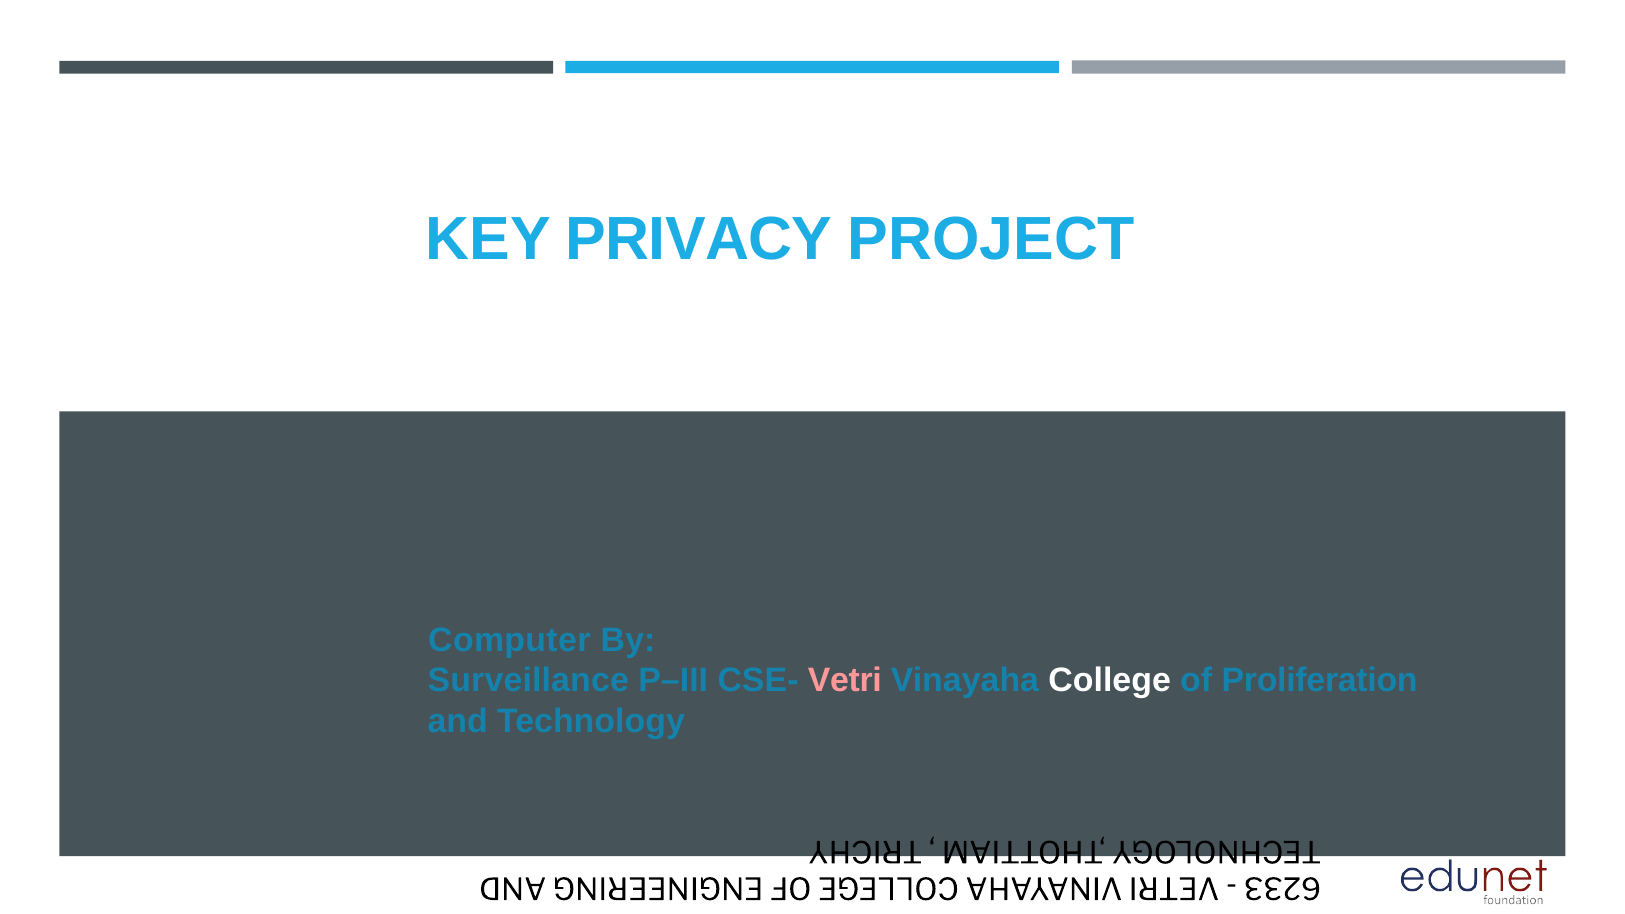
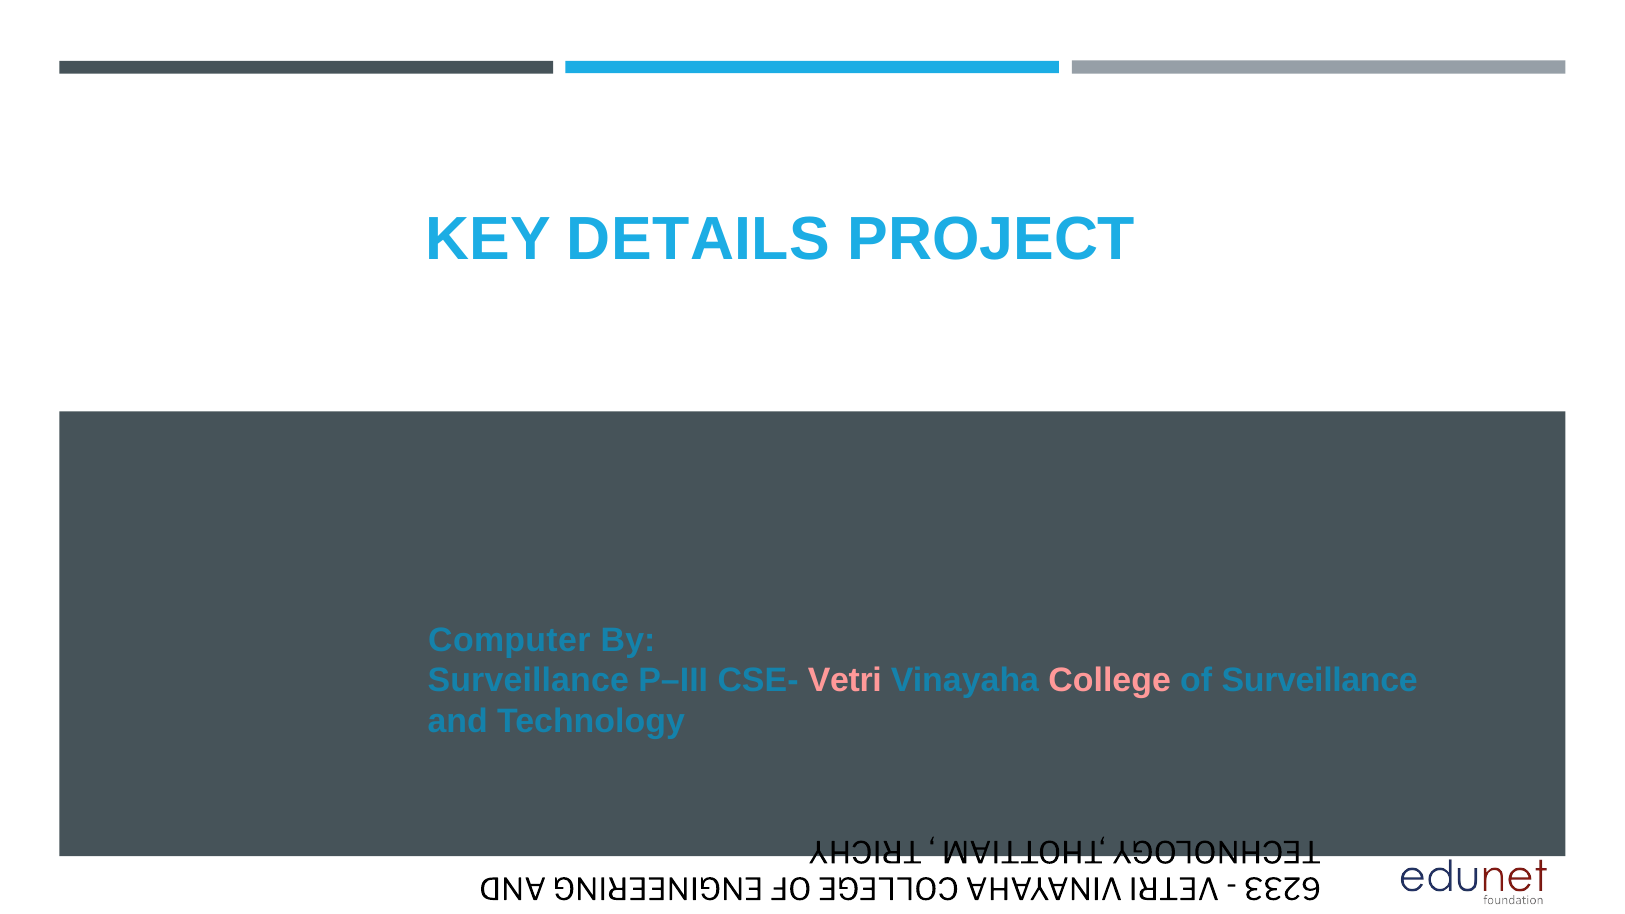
PRIVACY: PRIVACY -> DETAILS
College colour: white -> pink
of Proliferation: Proliferation -> Surveillance
